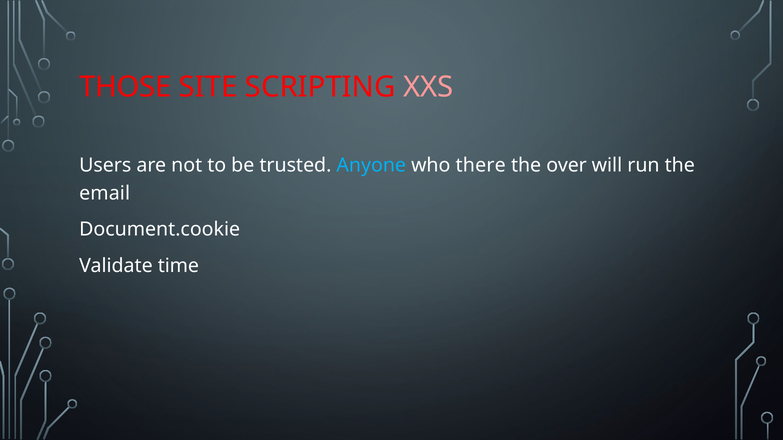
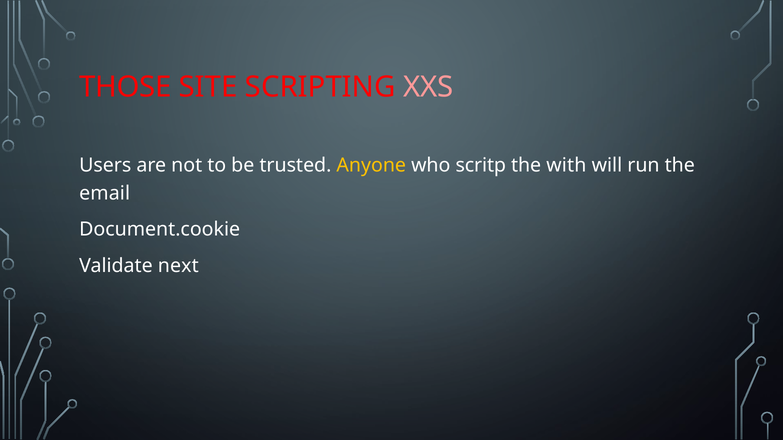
Anyone colour: light blue -> yellow
there: there -> scritp
over: over -> with
time: time -> next
